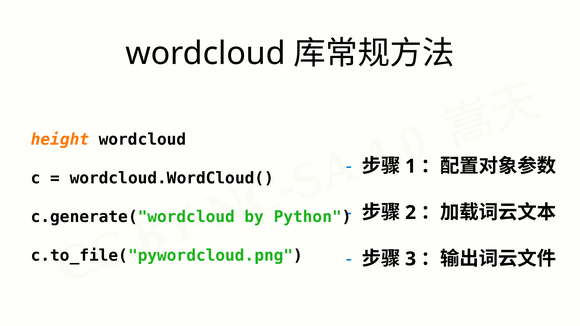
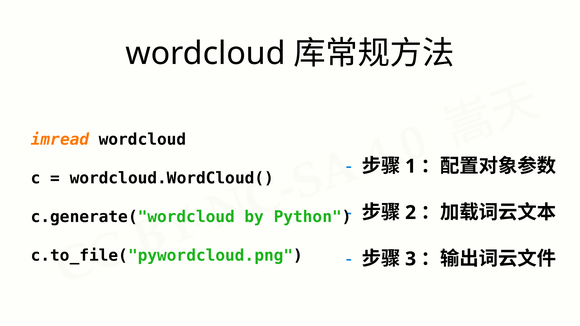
height: height -> imread
